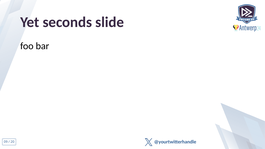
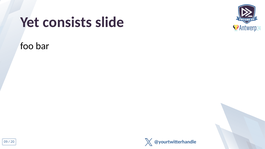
seconds: seconds -> consists
